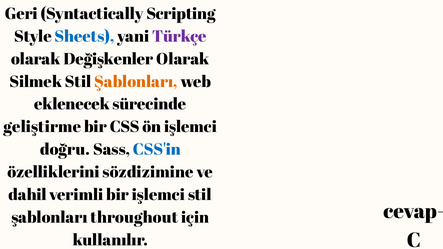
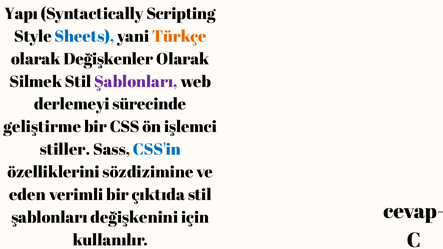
Geri: Geri -> Yapı
Türkçe colour: purple -> orange
Şablonları at (136, 82) colour: orange -> purple
eklenecek: eklenecek -> derlemeyi
doğru: doğru -> stiller
dahil: dahil -> eden
bir işlemci: işlemci -> çıktıda
throughout: throughout -> değişkenini
